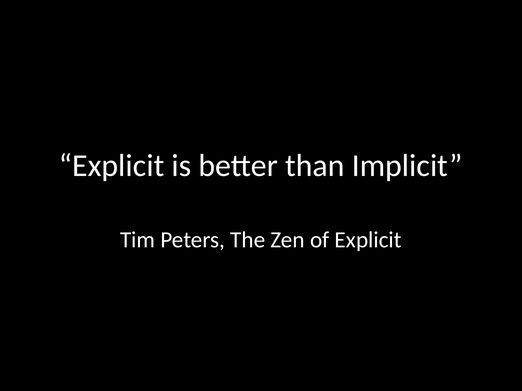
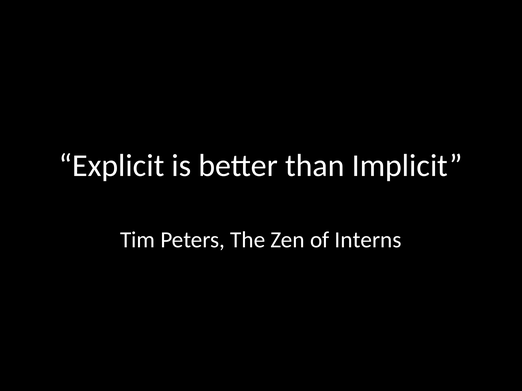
of Explicit: Explicit -> Interns
